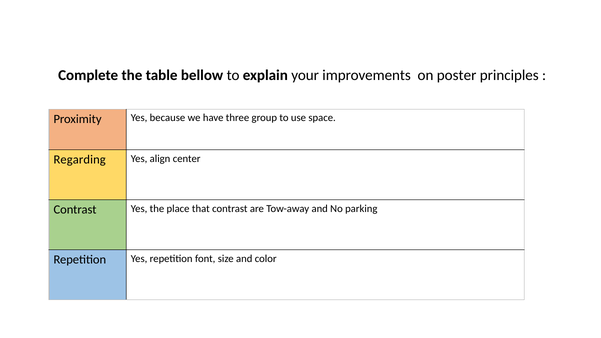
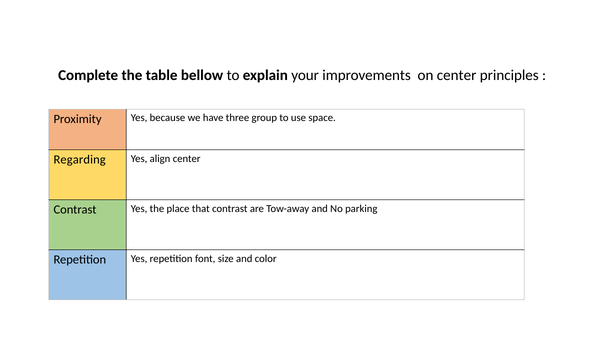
on poster: poster -> center
